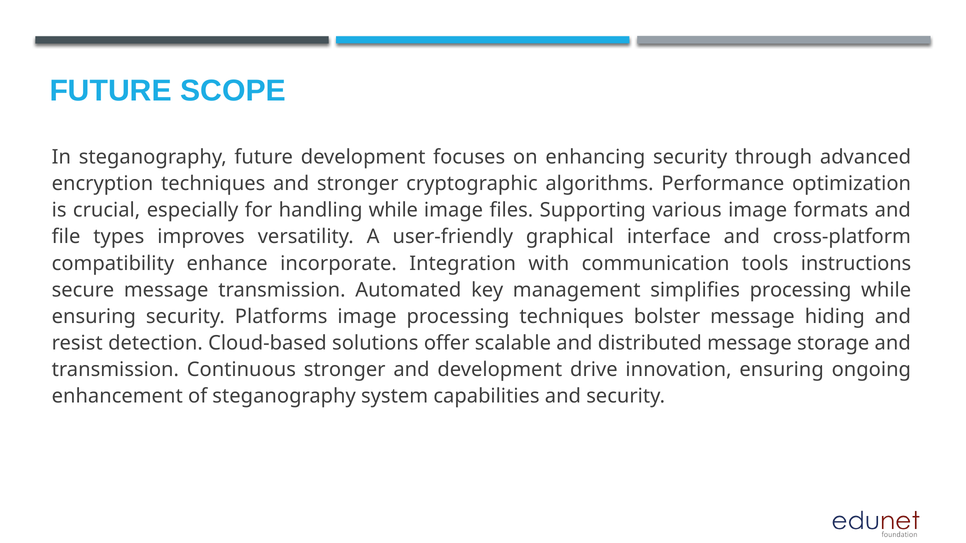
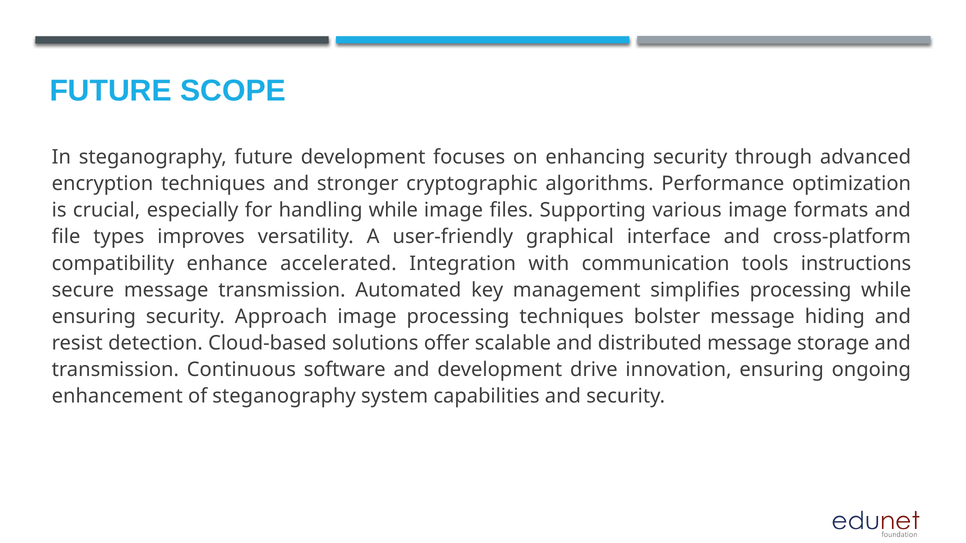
incorporate: incorporate -> accelerated
Platforms: Platforms -> Approach
Continuous stronger: stronger -> software
